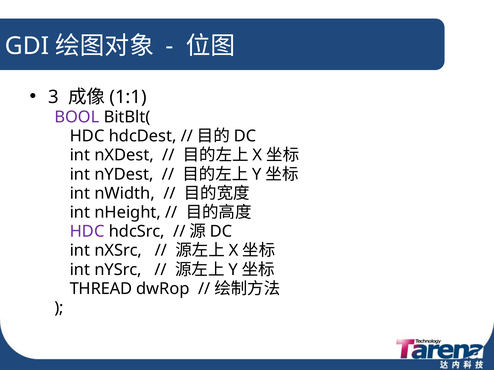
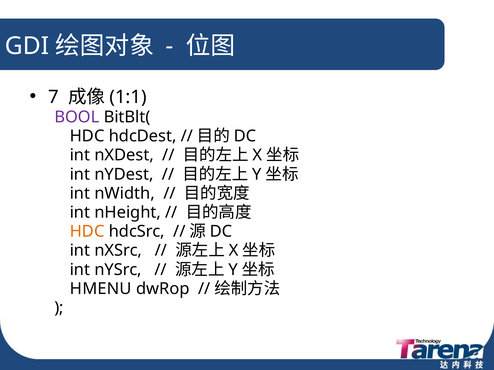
3: 3 -> 7
HDC at (87, 232) colour: purple -> orange
THREAD: THREAD -> HMENU
